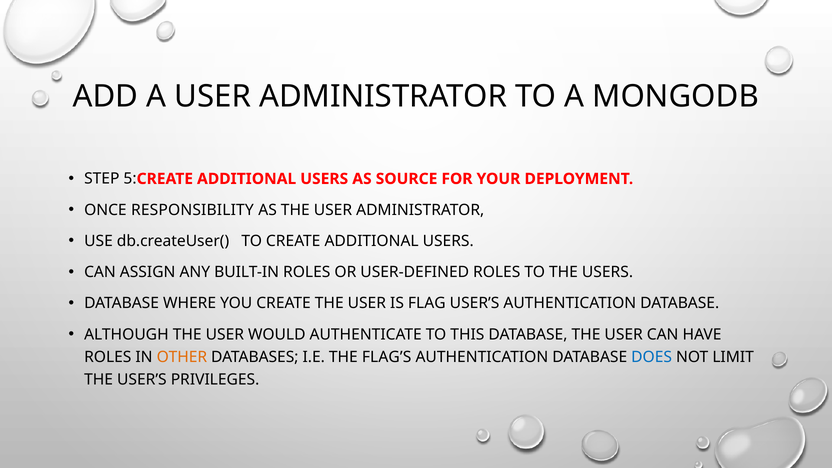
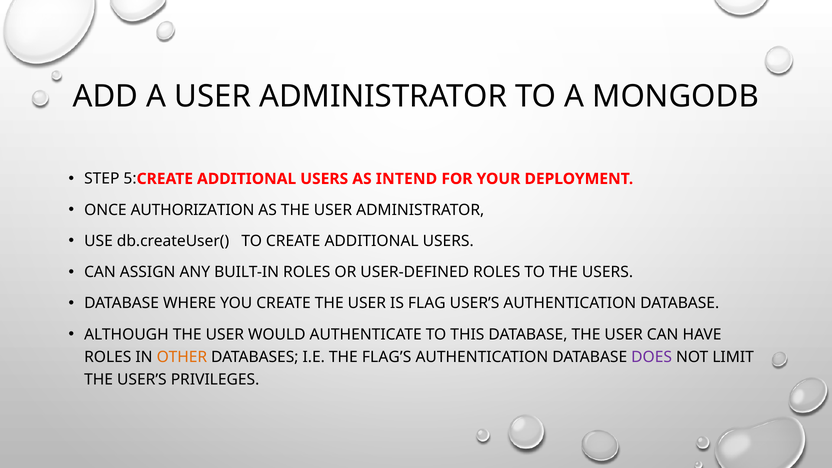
SOURCE: SOURCE -> INTEND
RESPONSIBILITY: RESPONSIBILITY -> AUTHORIZATION
DOES colour: blue -> purple
